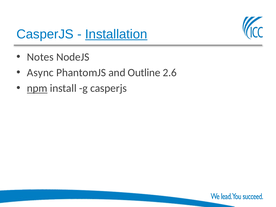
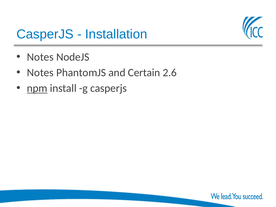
Installation underline: present -> none
Async at (40, 73): Async -> Notes
Outline: Outline -> Certain
